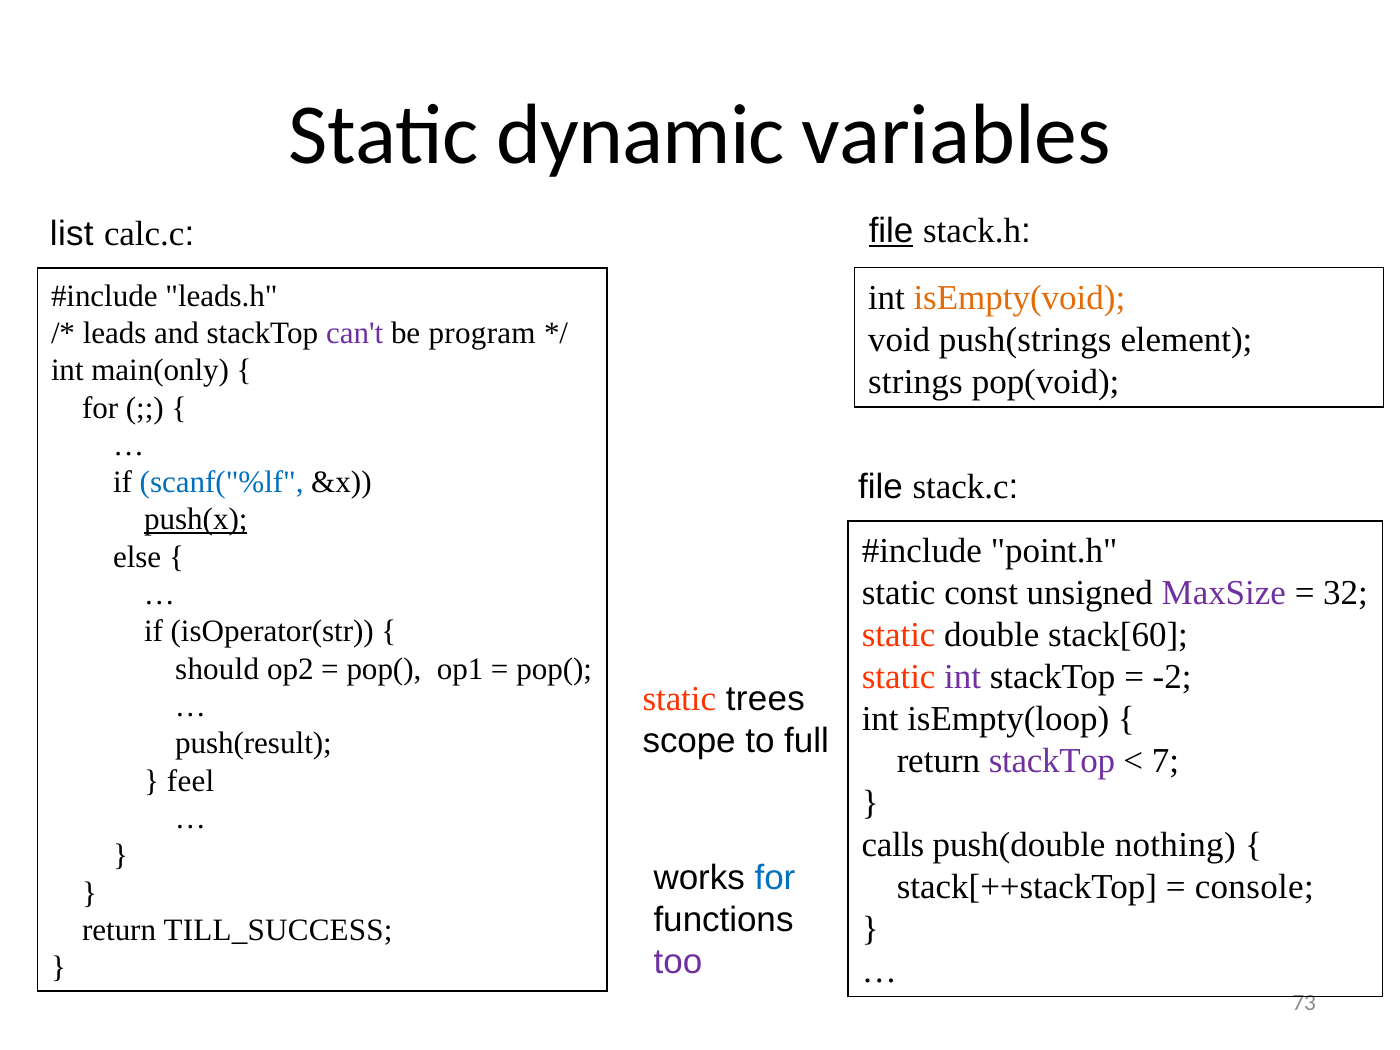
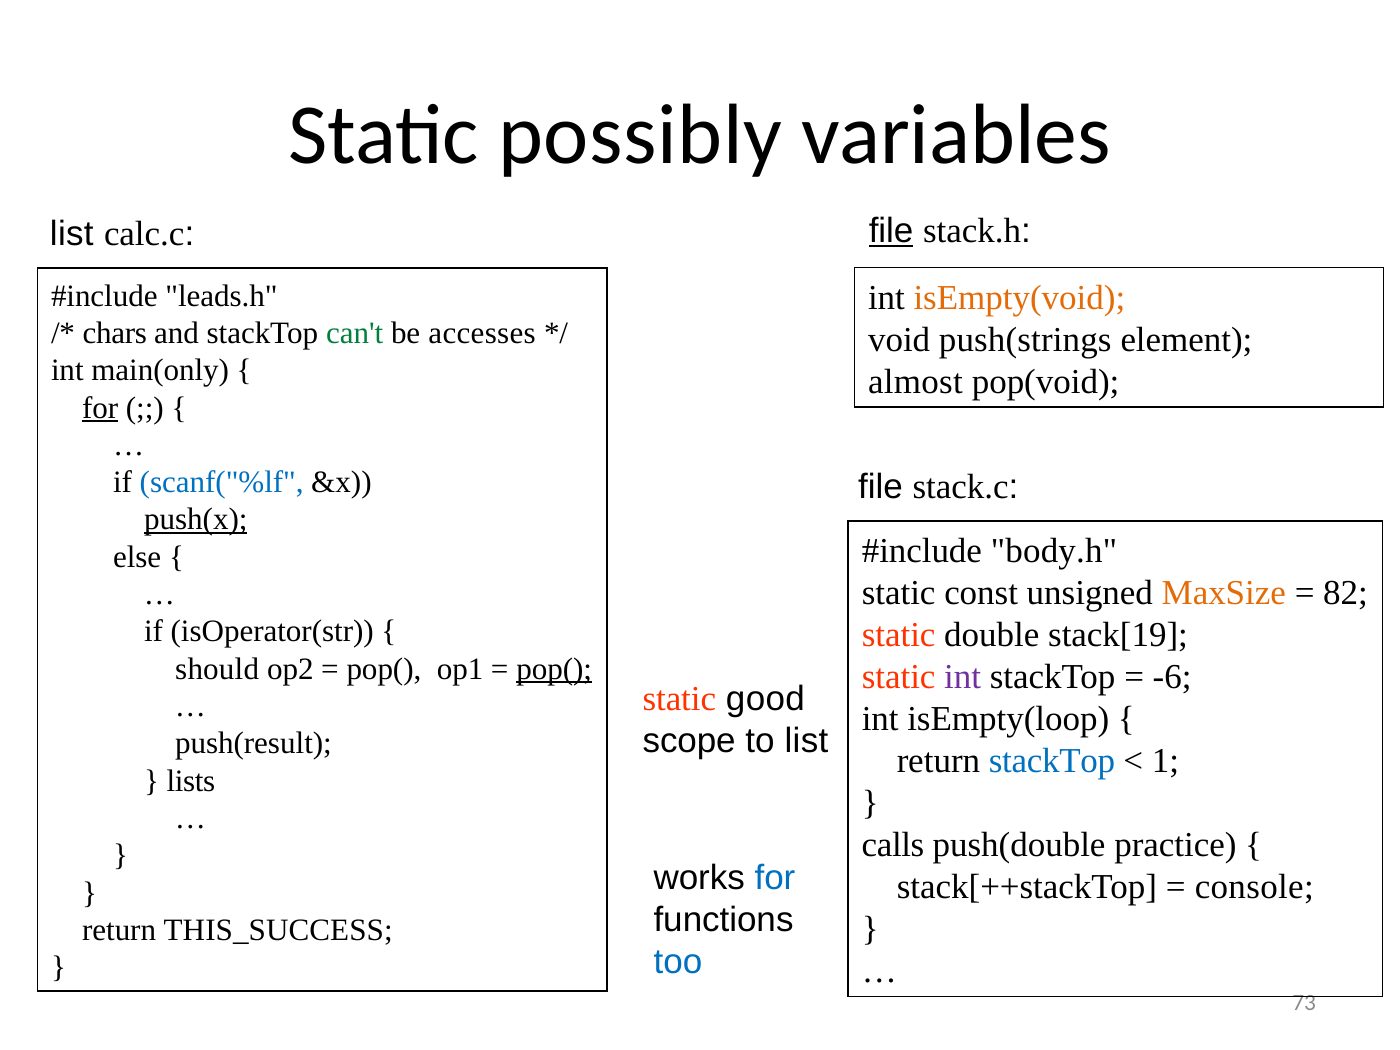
dynamic: dynamic -> possibly
leads: leads -> chars
can't colour: purple -> green
program: program -> accesses
strings: strings -> almost
for at (100, 408) underline: none -> present
point.h: point.h -> body.h
MaxSize colour: purple -> orange
32: 32 -> 82
stack[60: stack[60 -> stack[19
pop( at (554, 669) underline: none -> present
-2: -2 -> -6
trees: trees -> good
to full: full -> list
stackTop at (1052, 761) colour: purple -> blue
7: 7 -> 1
feel: feel -> lists
nothing: nothing -> practice
TILL_SUCCESS: TILL_SUCCESS -> THIS_SUCCESS
too colour: purple -> blue
